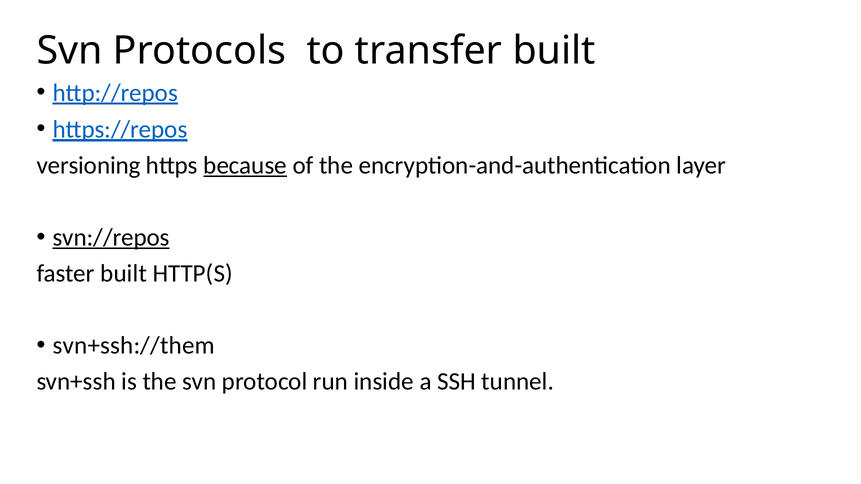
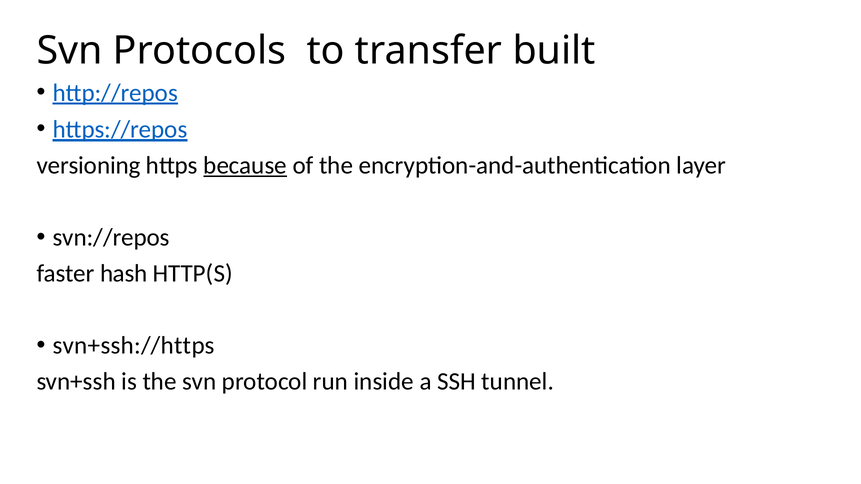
svn://repos underline: present -> none
faster built: built -> hash
svn+ssh://them: svn+ssh://them -> svn+ssh://https
